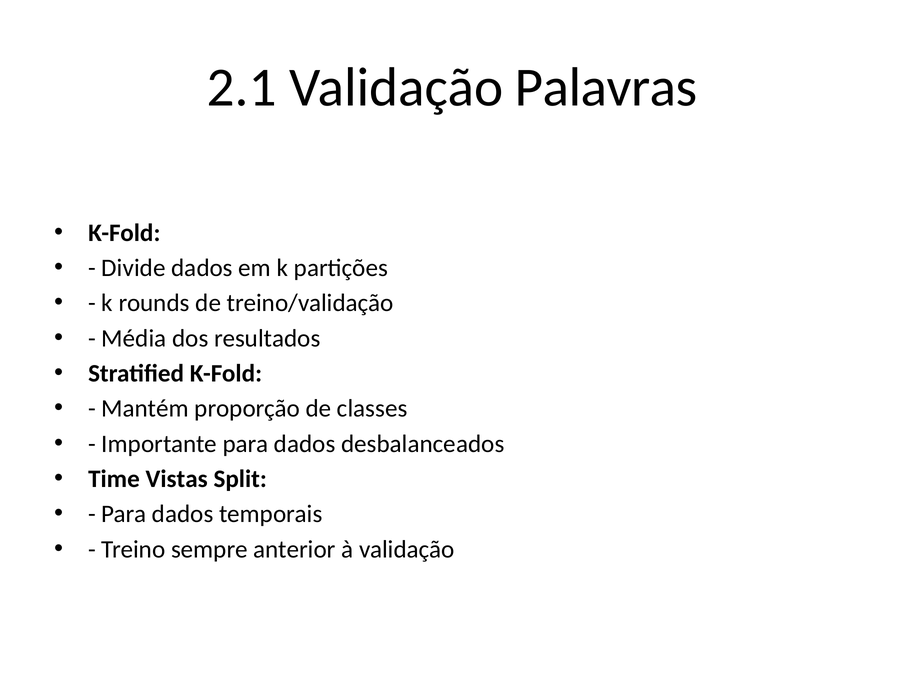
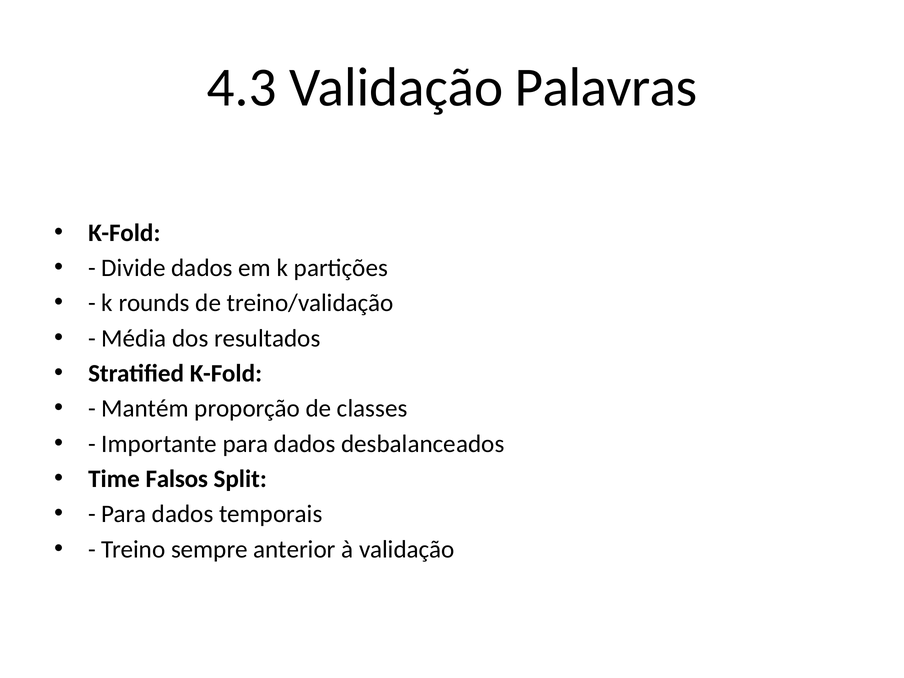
2.1: 2.1 -> 4.3
Vistas: Vistas -> Falsos
